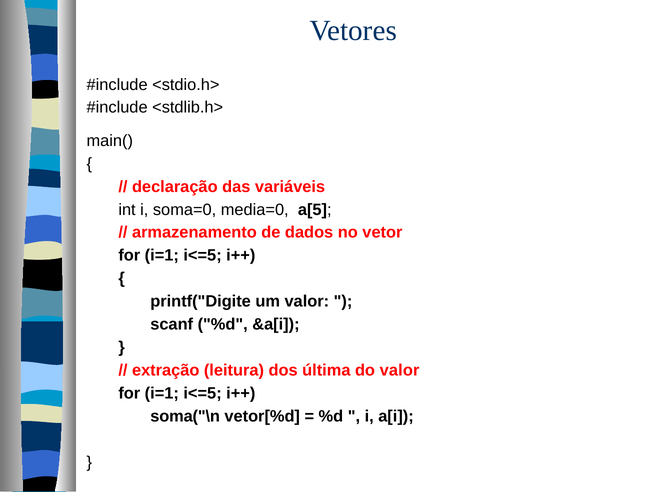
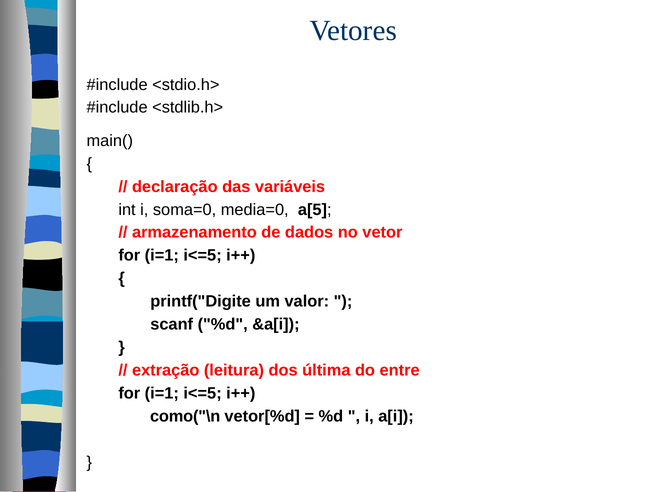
do valor: valor -> entre
soma("\n: soma("\n -> como("\n
